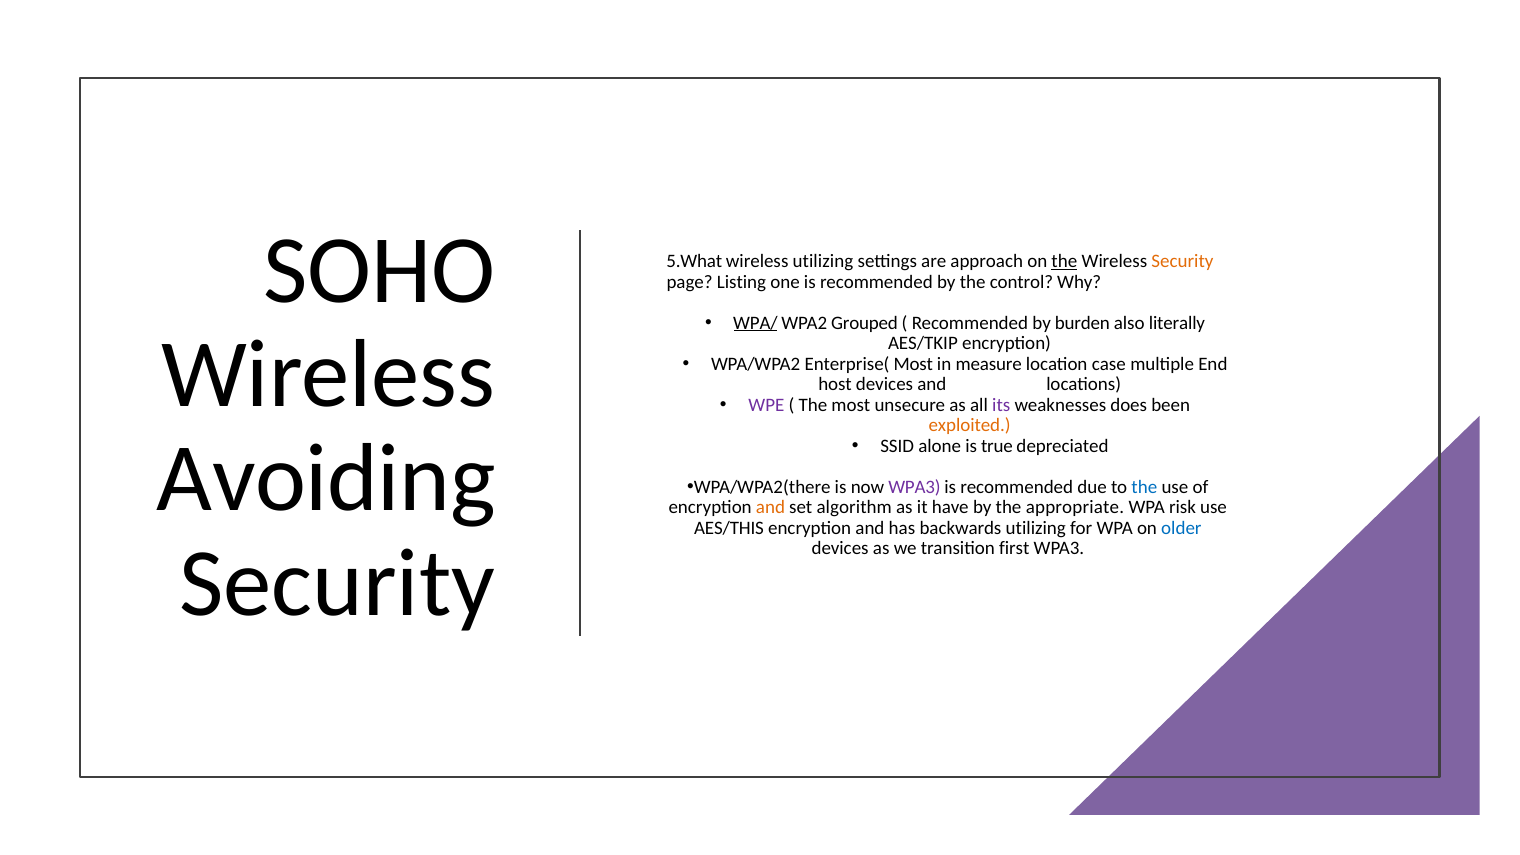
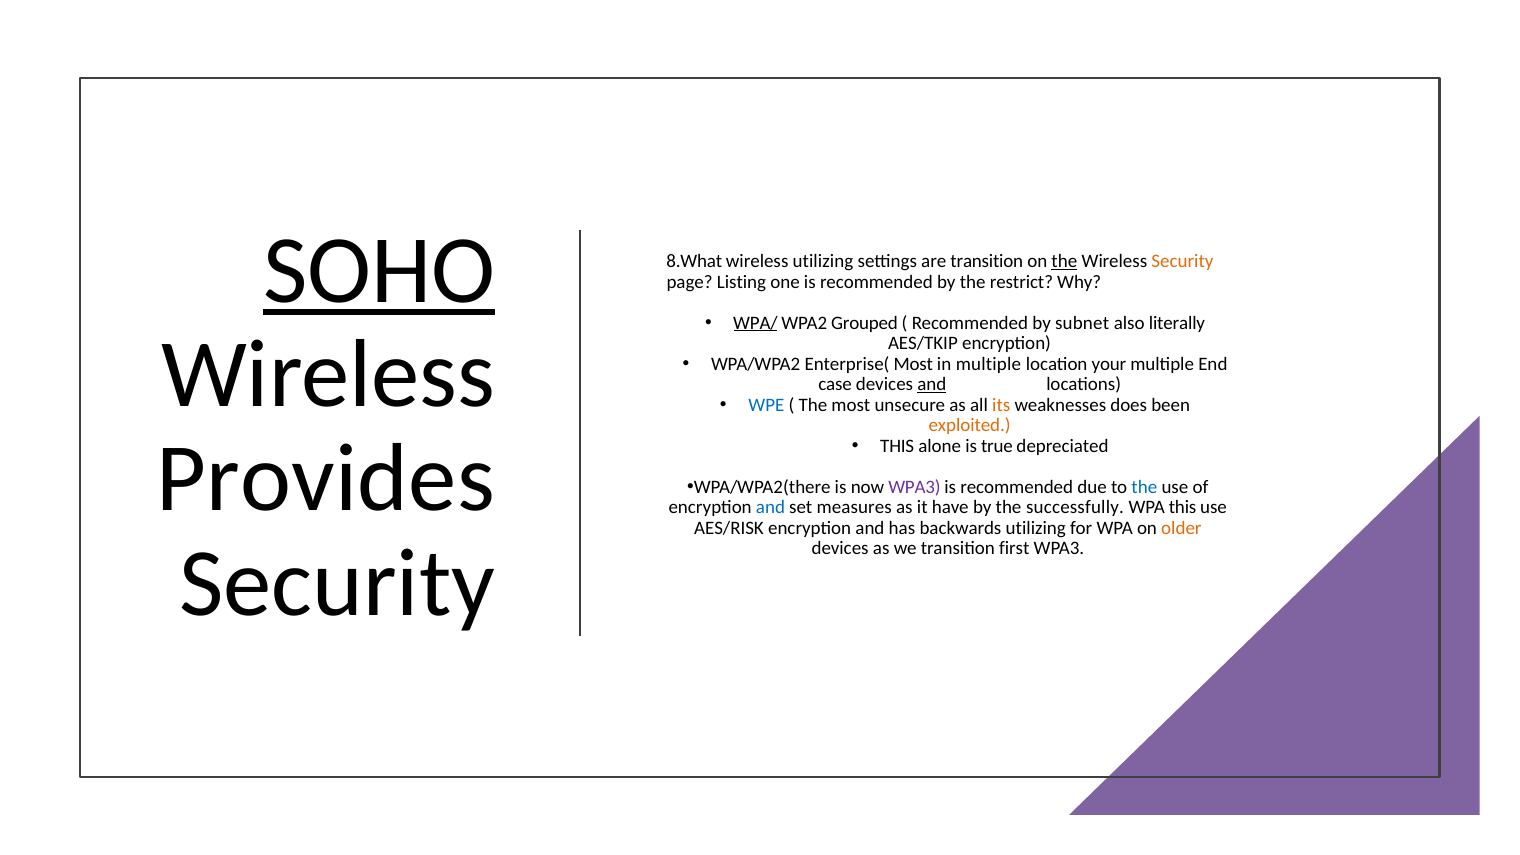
SOHO underline: none -> present
5.What: 5.What -> 8.What
are approach: approach -> transition
control: control -> restrict
burden: burden -> subnet
in measure: measure -> multiple
case: case -> your
host: host -> case
and at (932, 384) underline: none -> present
WPE colour: purple -> blue
its colour: purple -> orange
SSID at (897, 446): SSID -> THIS
Avoiding: Avoiding -> Provides
and at (770, 507) colour: orange -> blue
algorithm: algorithm -> measures
appropriate: appropriate -> successfully
WPA risk: risk -> this
AES/THIS: AES/THIS -> AES/RISK
older colour: blue -> orange
